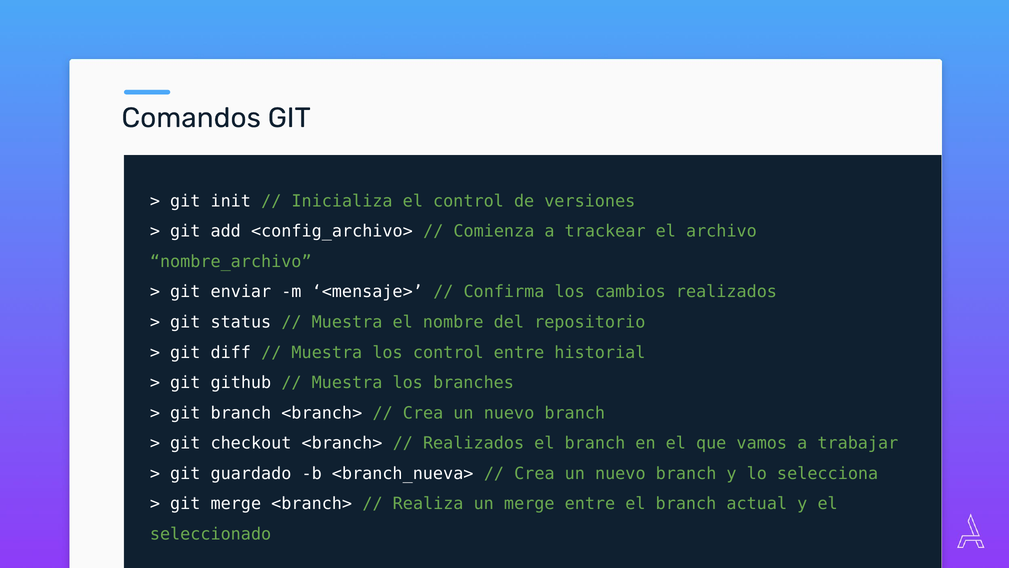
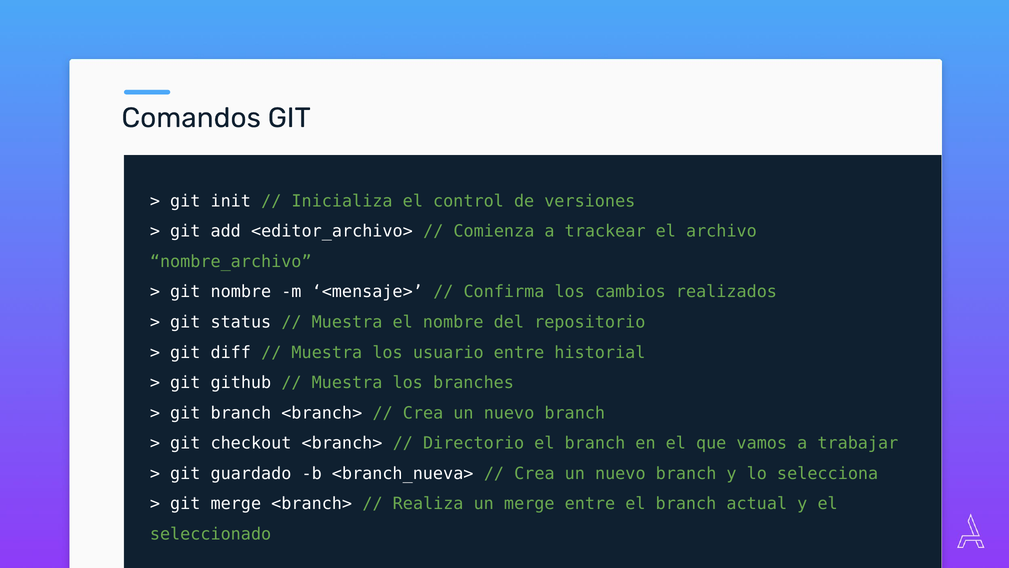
<config_archivo>: <config_archivo> -> <editor_archivo>
git enviar: enviar -> nombre
los control: control -> usuario
Realizados at (474, 443): Realizados -> Directorio
